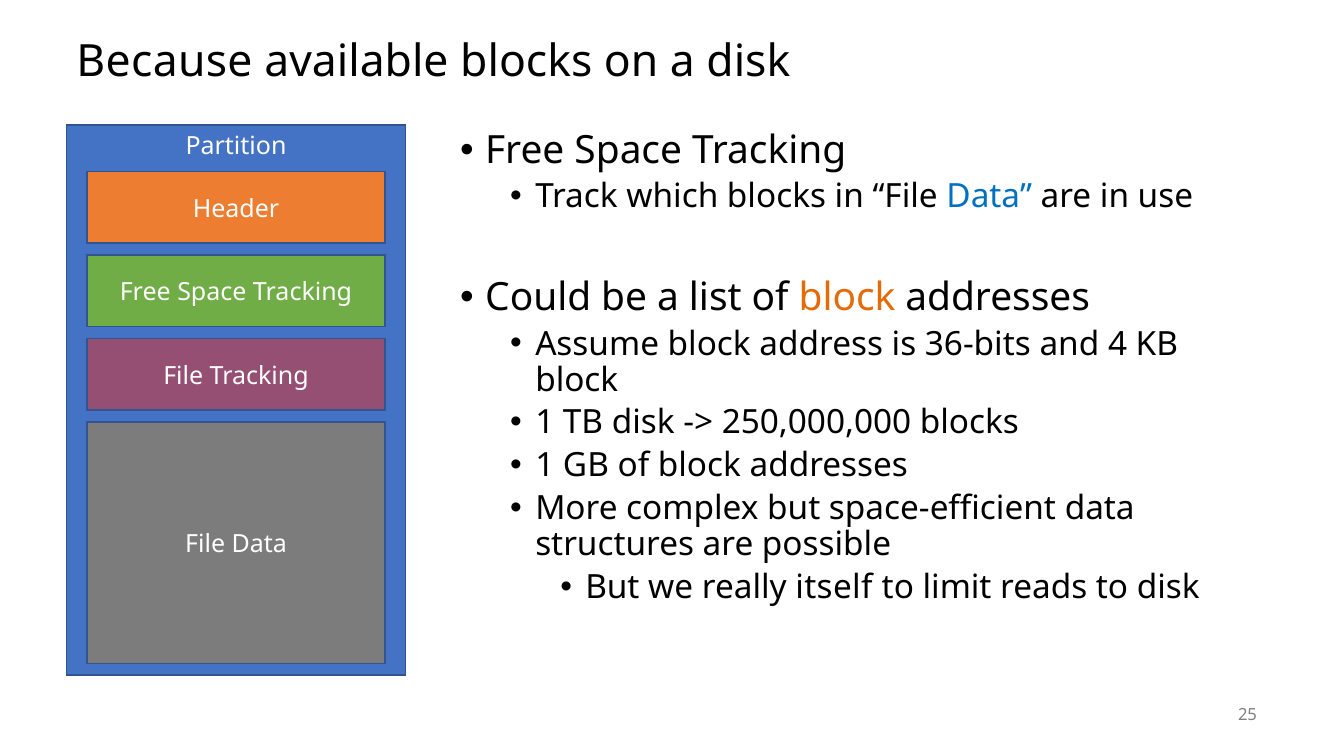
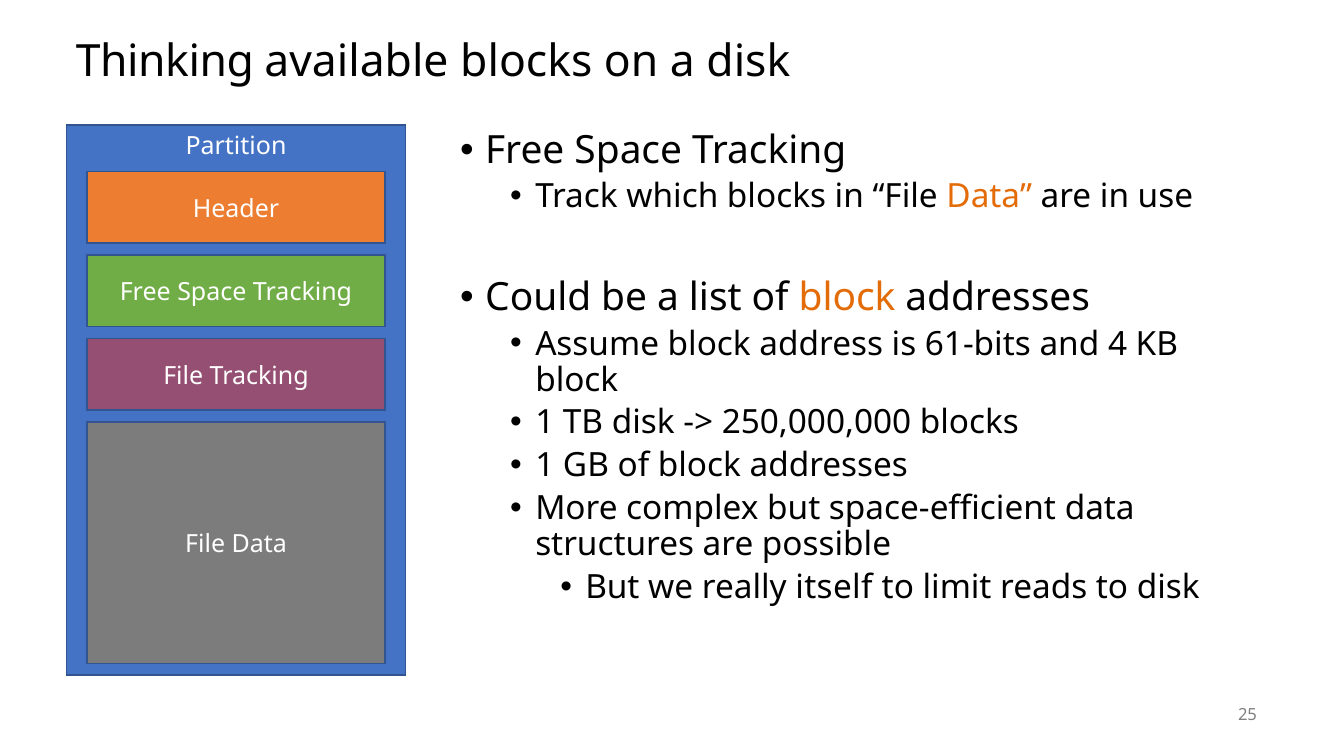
Because: Because -> Thinking
Data at (989, 197) colour: blue -> orange
36-bits: 36-bits -> 61-bits
